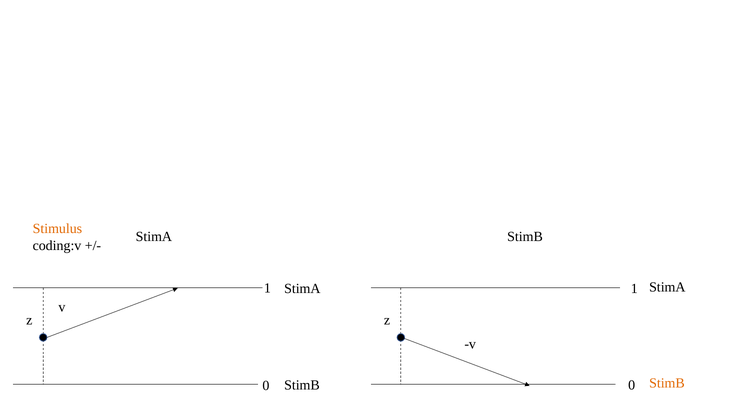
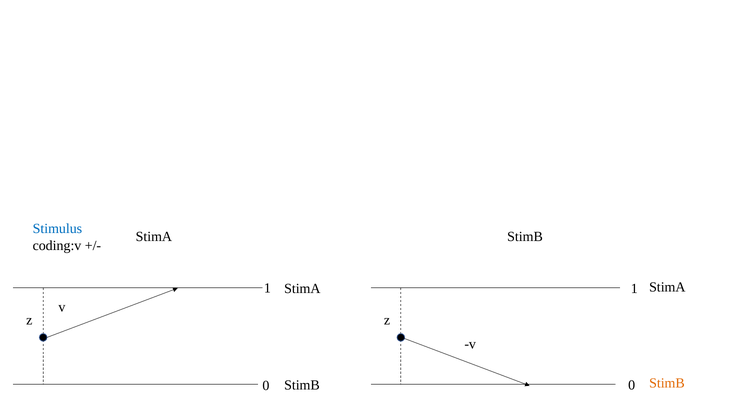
Stimulus colour: orange -> blue
